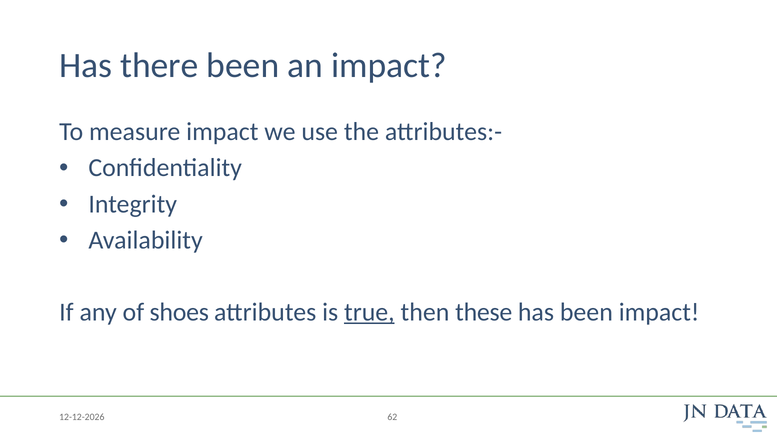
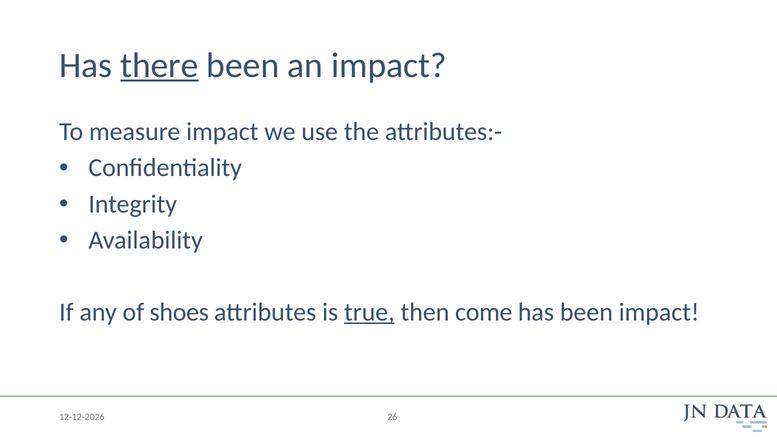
there underline: none -> present
these: these -> come
62: 62 -> 26
